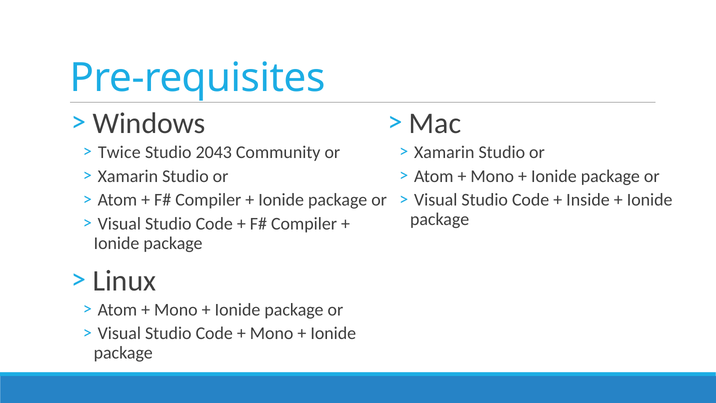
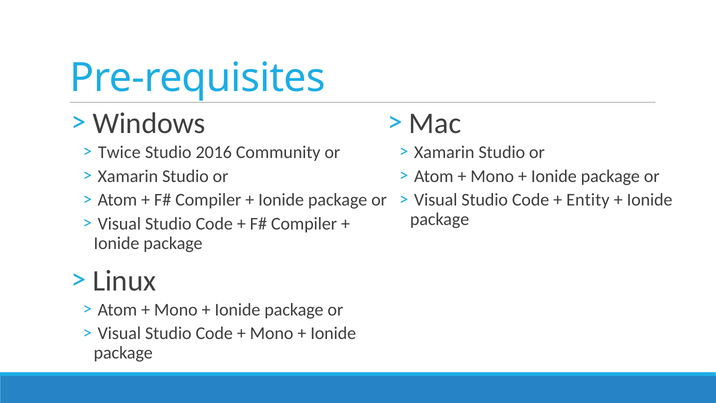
2043: 2043 -> 2016
Inside: Inside -> Entity
